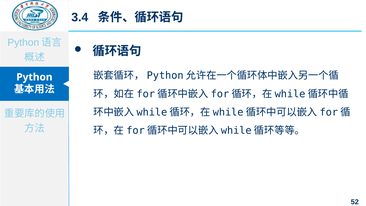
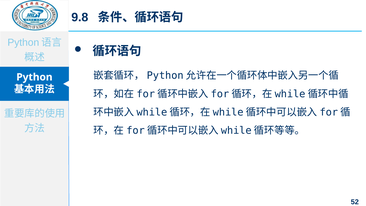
3.4: 3.4 -> 9.8
